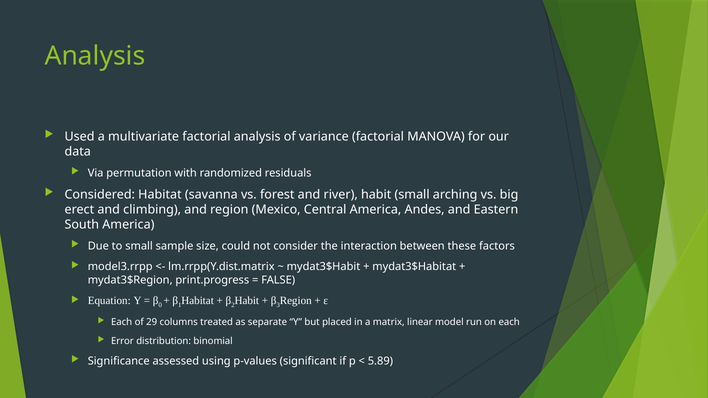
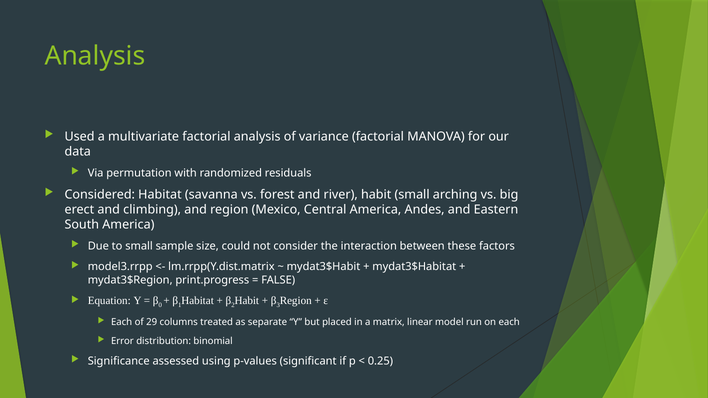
5.89: 5.89 -> 0.25
